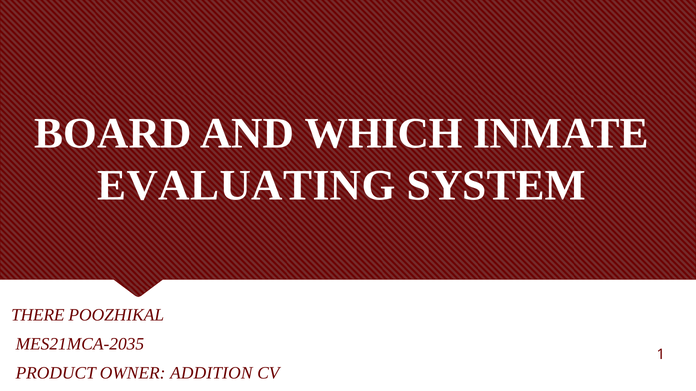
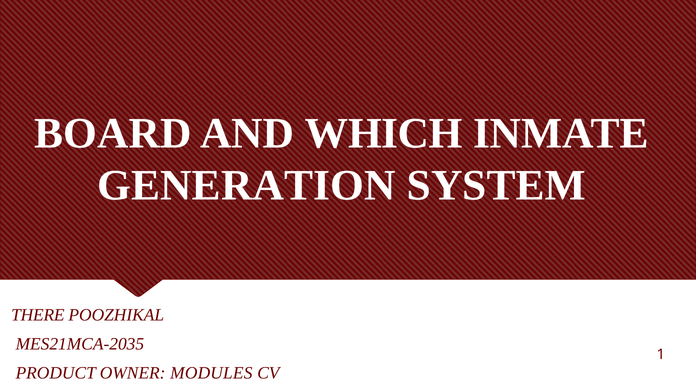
EVALUATING: EVALUATING -> GENERATION
ADDITION: ADDITION -> MODULES
